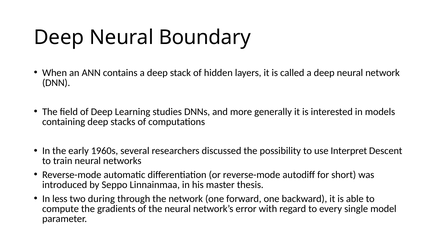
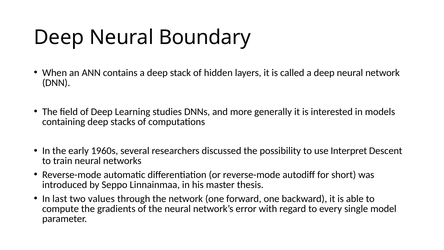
less: less -> last
during: during -> values
